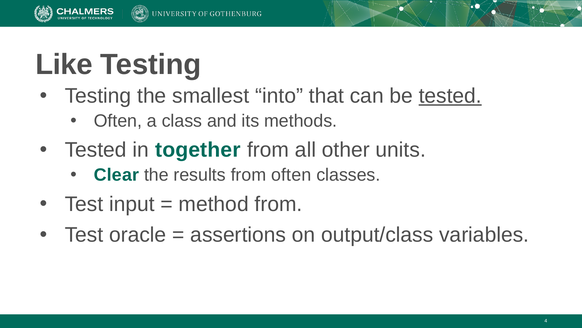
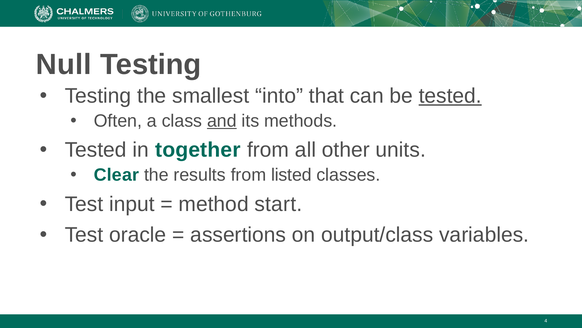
Like: Like -> Null
and underline: none -> present
from often: often -> listed
method from: from -> start
